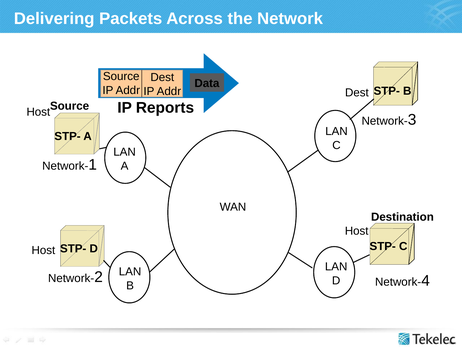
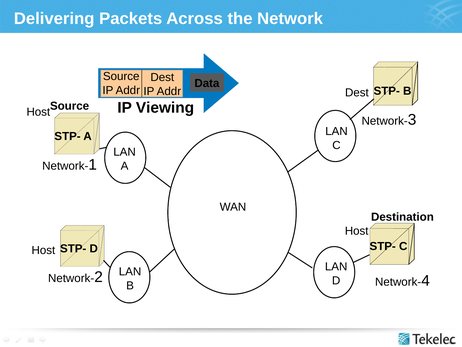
Reports: Reports -> Viewing
